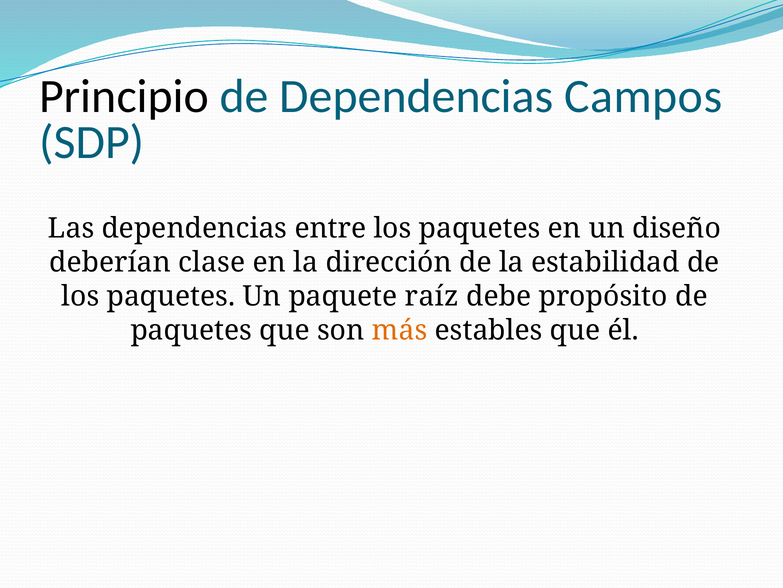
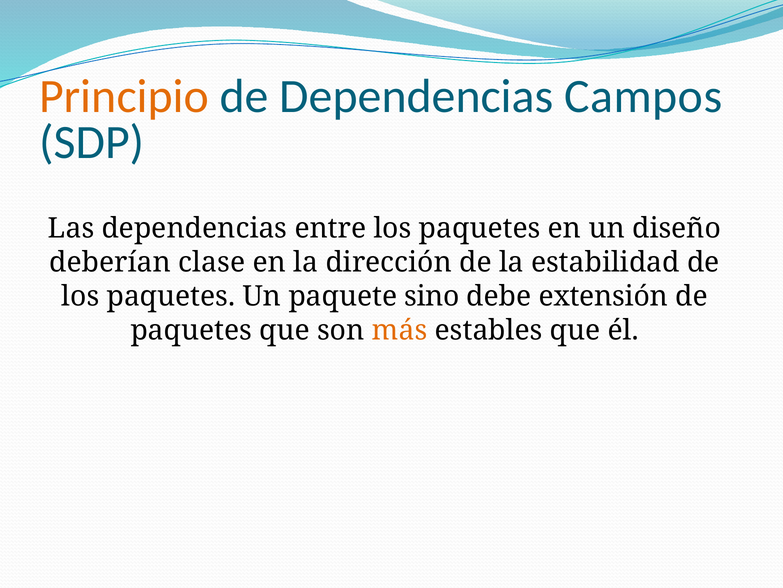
Principio colour: black -> orange
raíz: raíz -> sino
propósito: propósito -> extensión
